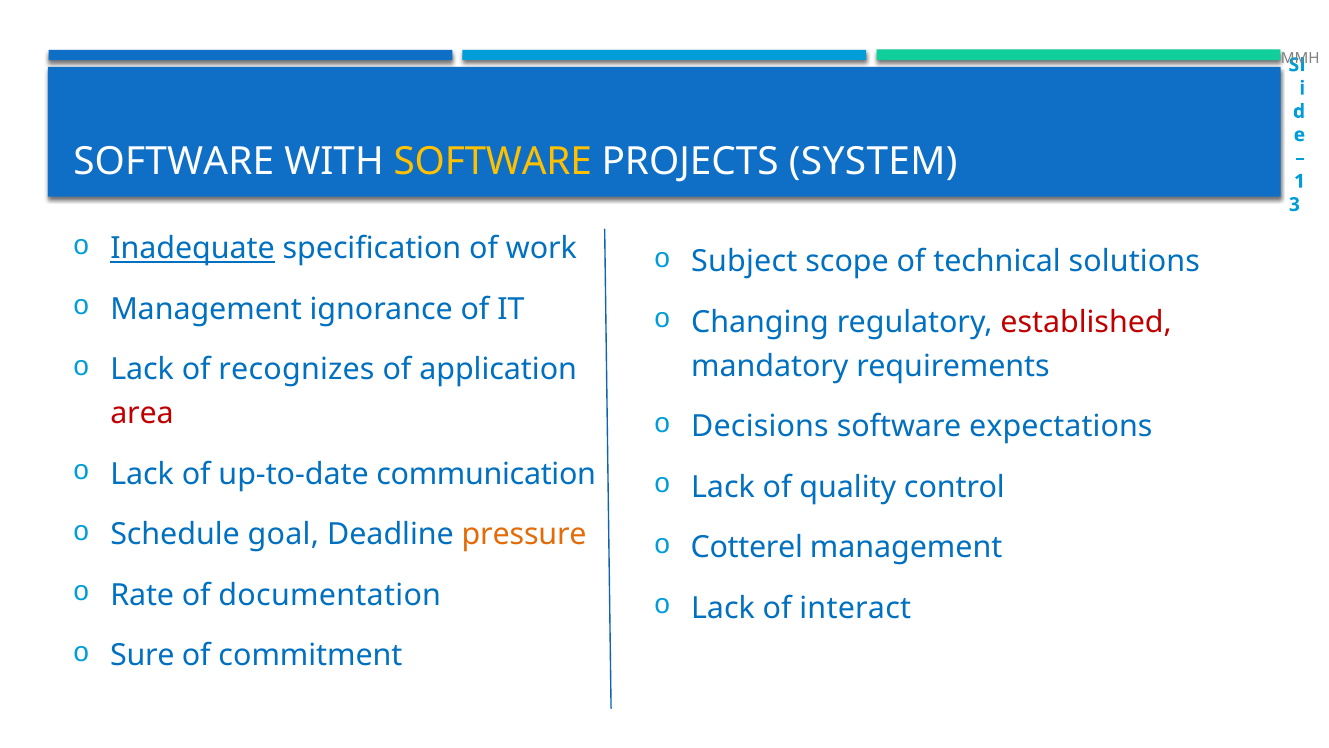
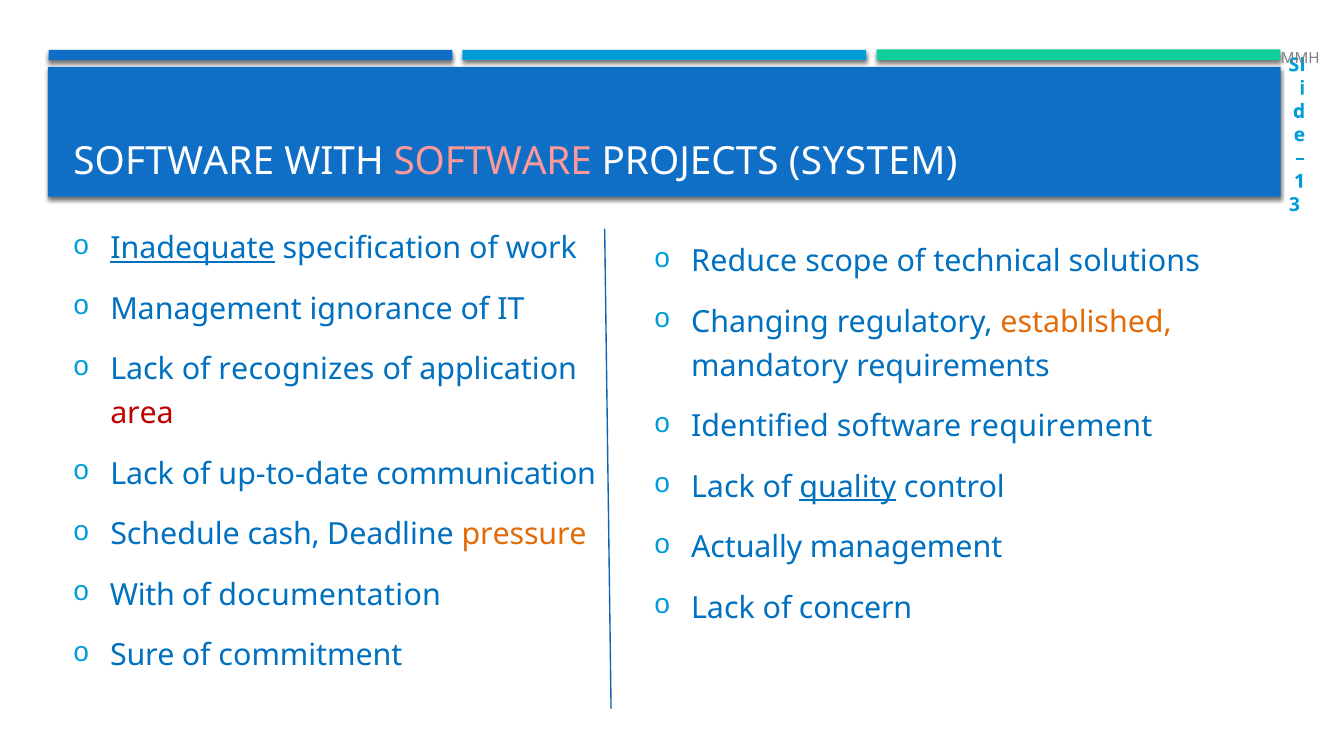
SOFTWARE at (493, 161) colour: yellow -> pink
Subject: Subject -> Reduce
established colour: red -> orange
Decisions: Decisions -> Identified
expectations: expectations -> requirement
quality underline: none -> present
goal: goal -> cash
Cotterel: Cotterel -> Actually
Rate at (142, 595): Rate -> With
interact: interact -> concern
